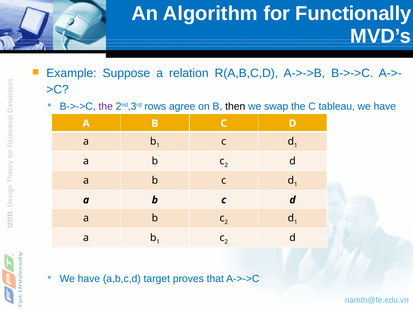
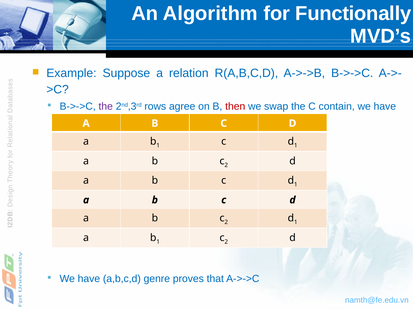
then colour: black -> red
tableau: tableau -> contain
target: target -> genre
